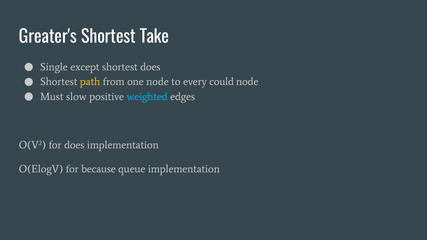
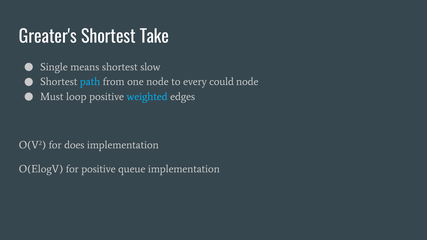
except: except -> means
shortest does: does -> slow
path colour: yellow -> light blue
slow: slow -> loop
for because: because -> positive
